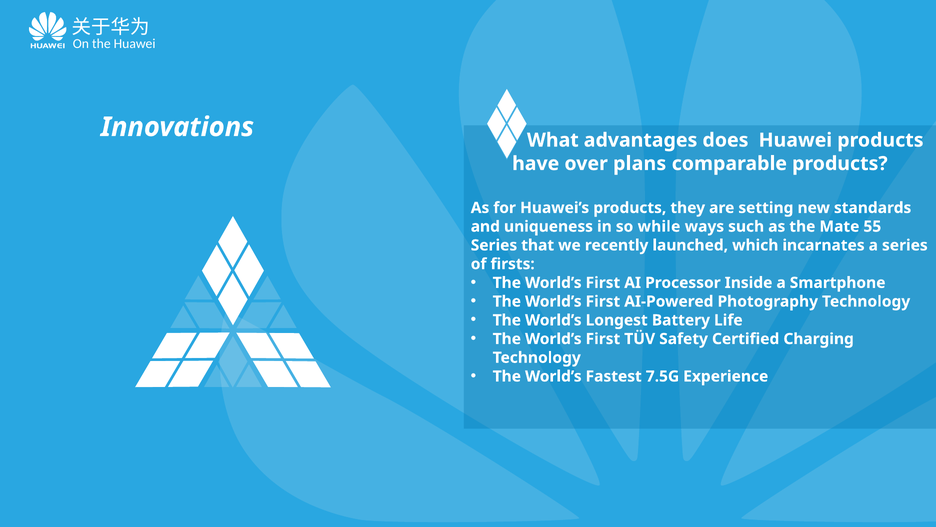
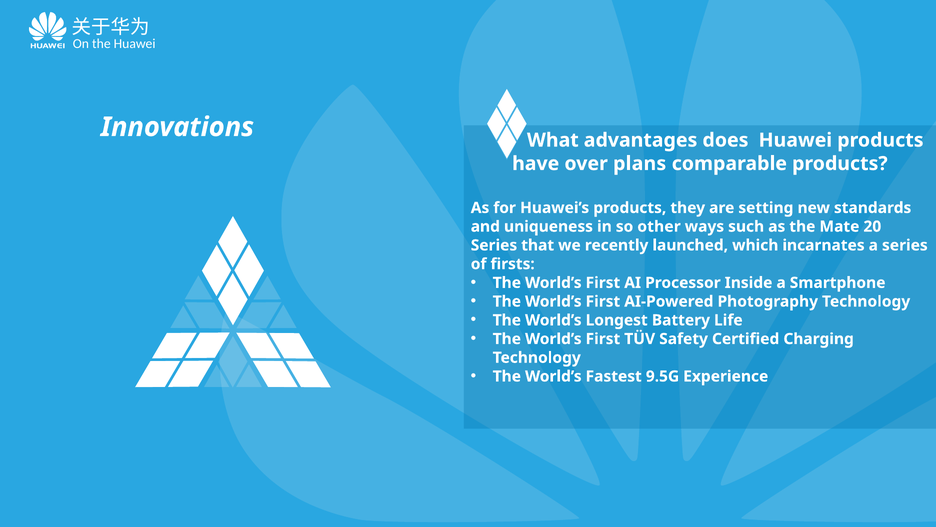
while: while -> other
55: 55 -> 20
7.5G: 7.5G -> 9.5G
